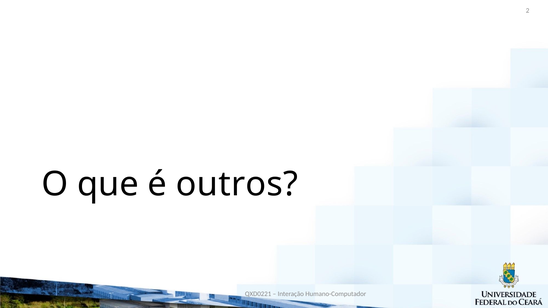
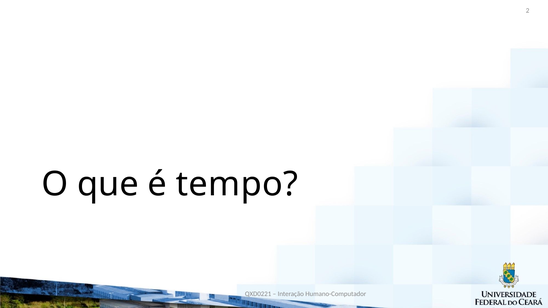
outros: outros -> tempo
